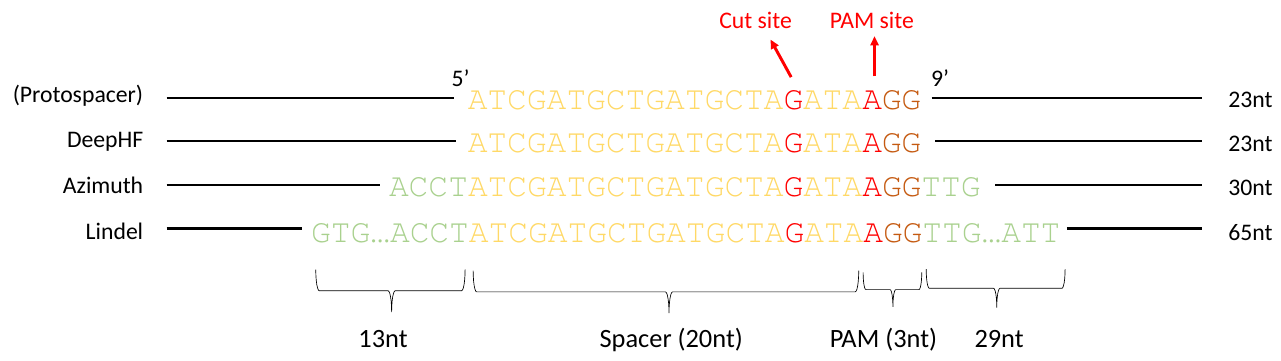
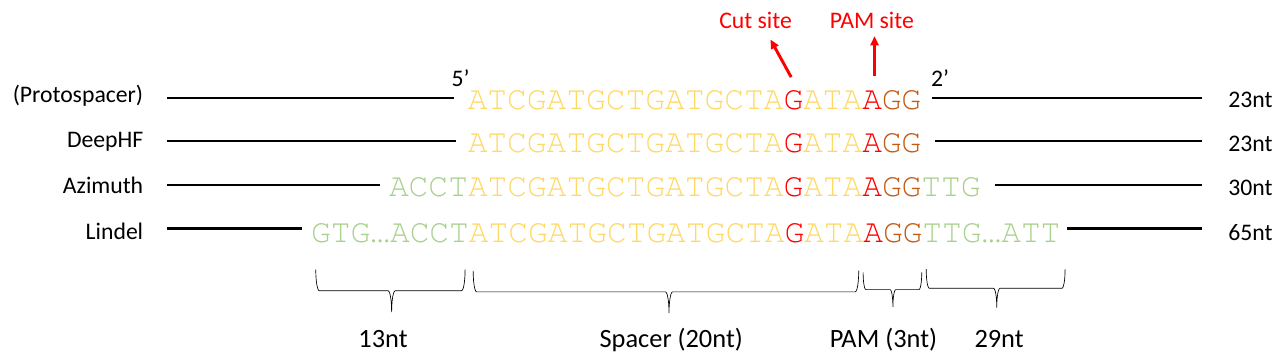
9: 9 -> 2
